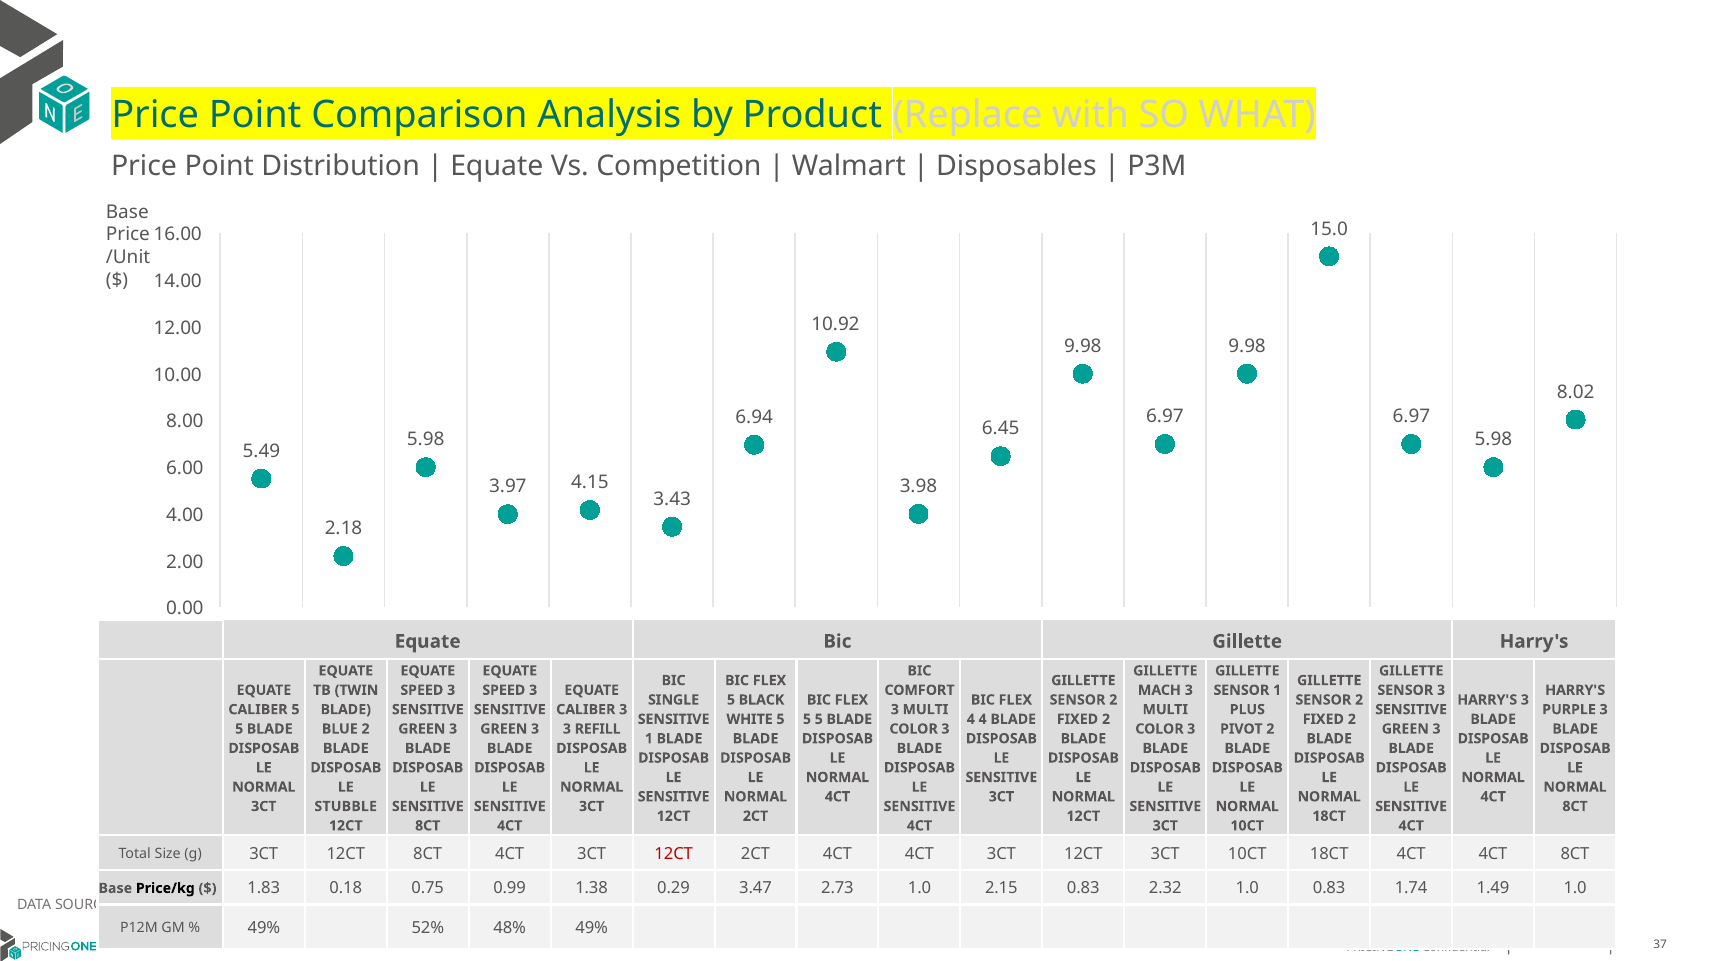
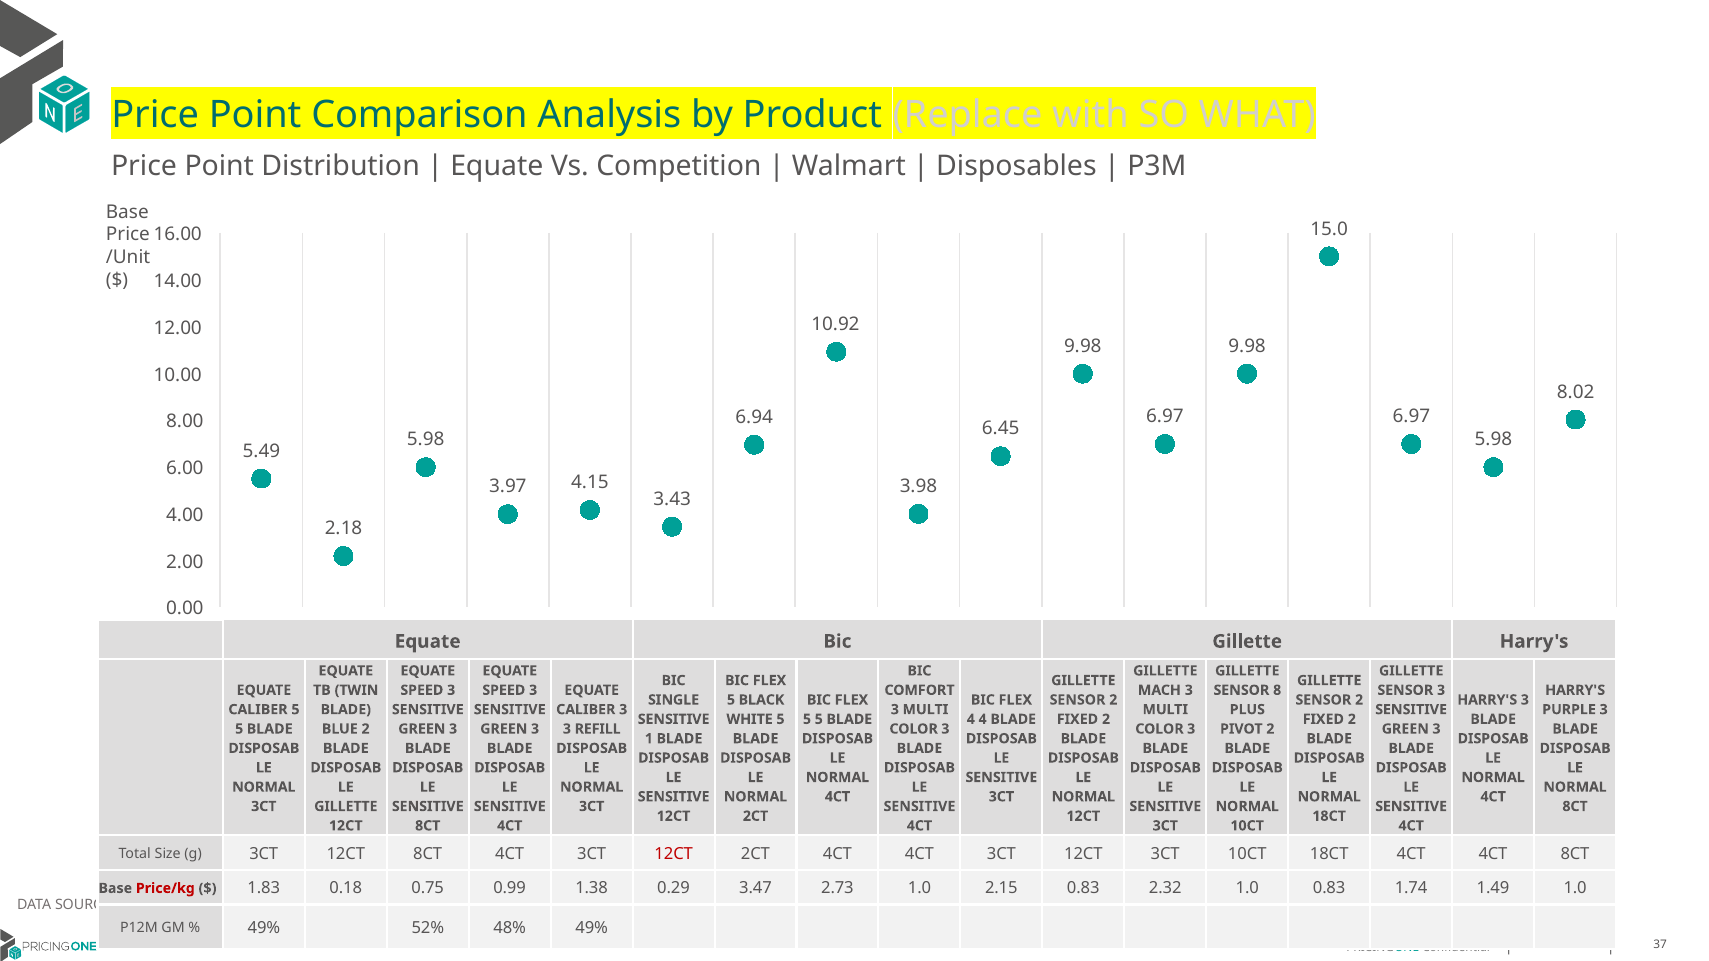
SENSOR 1: 1 -> 8
STUBBLE at (346, 807): STUBBLE -> GILLETTE
Price/kg colour: black -> red
